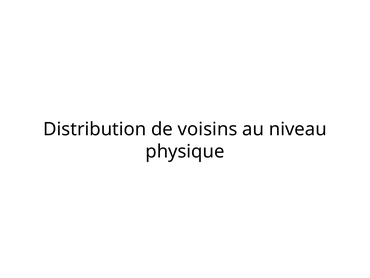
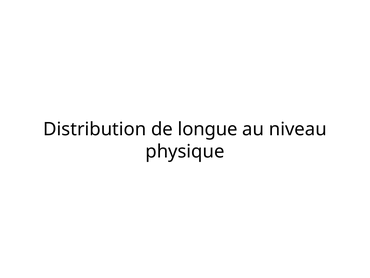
voisins: voisins -> longue
